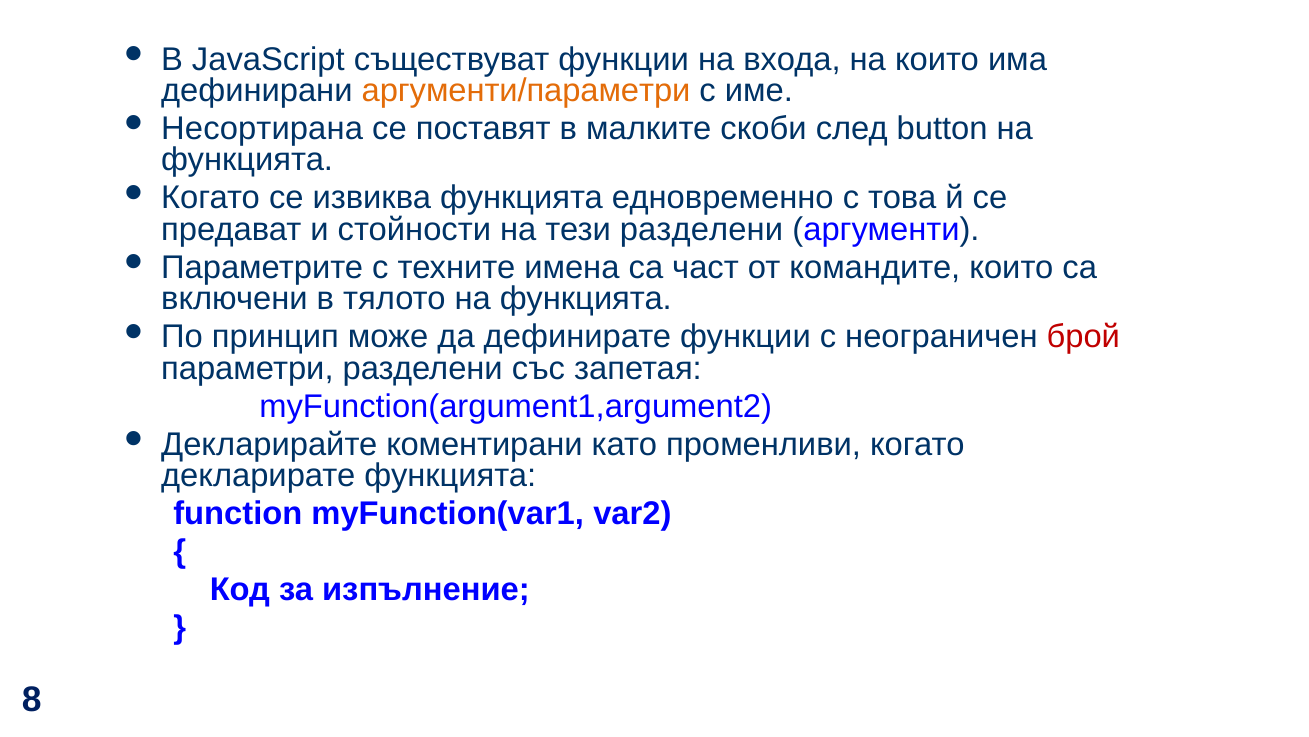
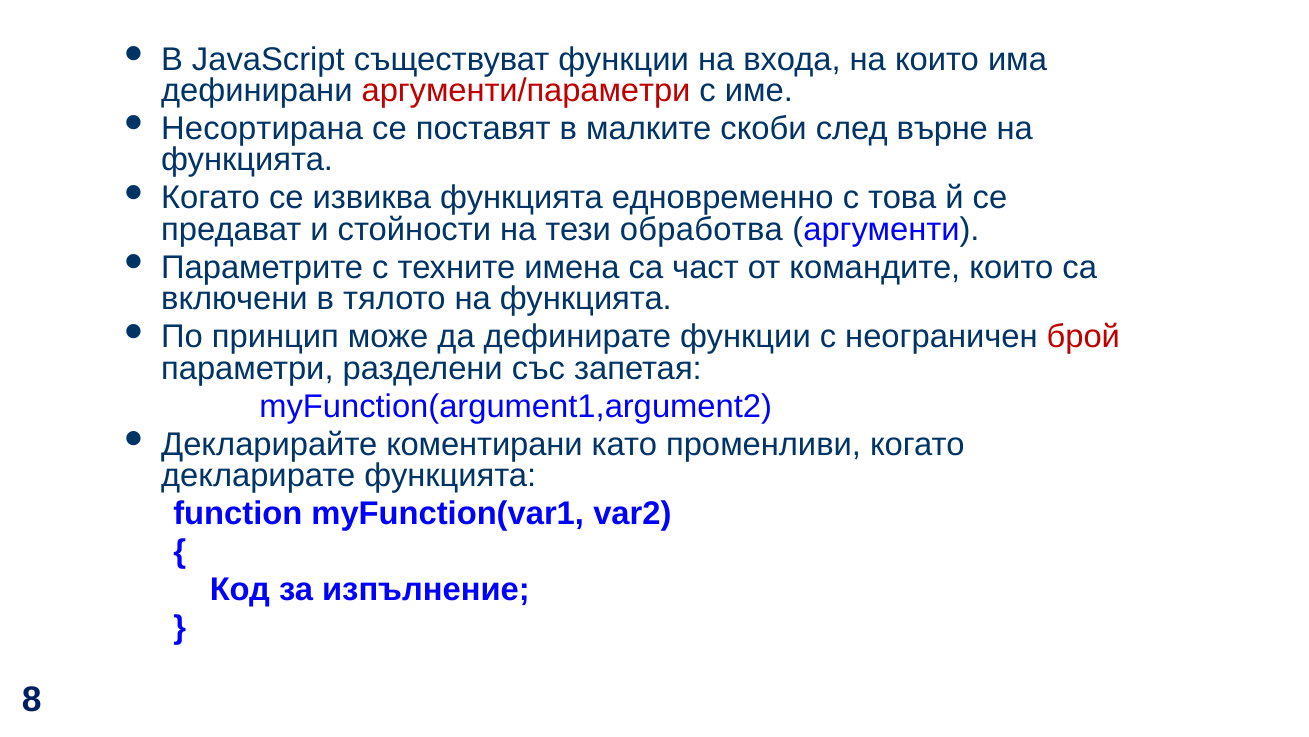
аргументи/параметри colour: orange -> red
button: button -> върне
тези разделени: разделени -> обработва
